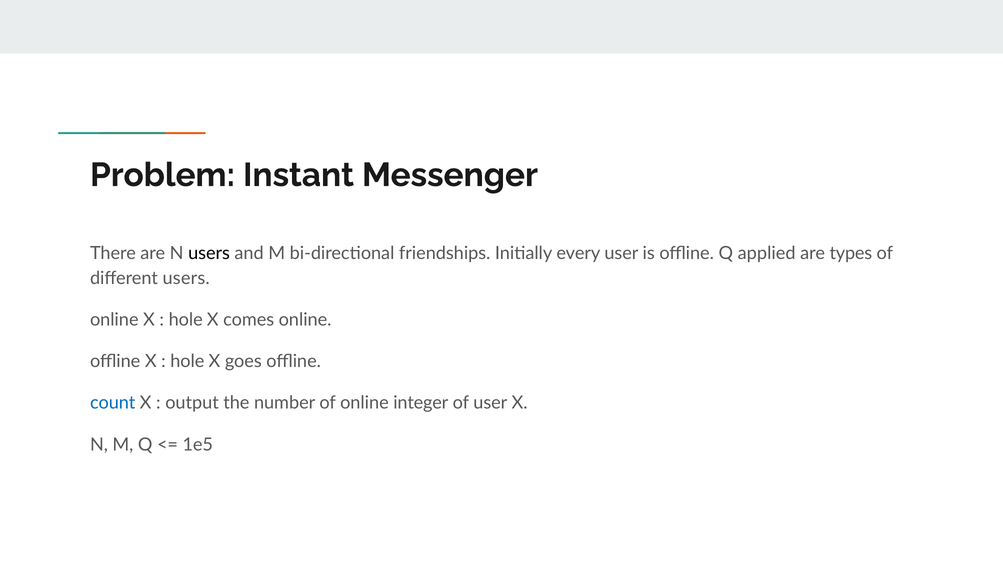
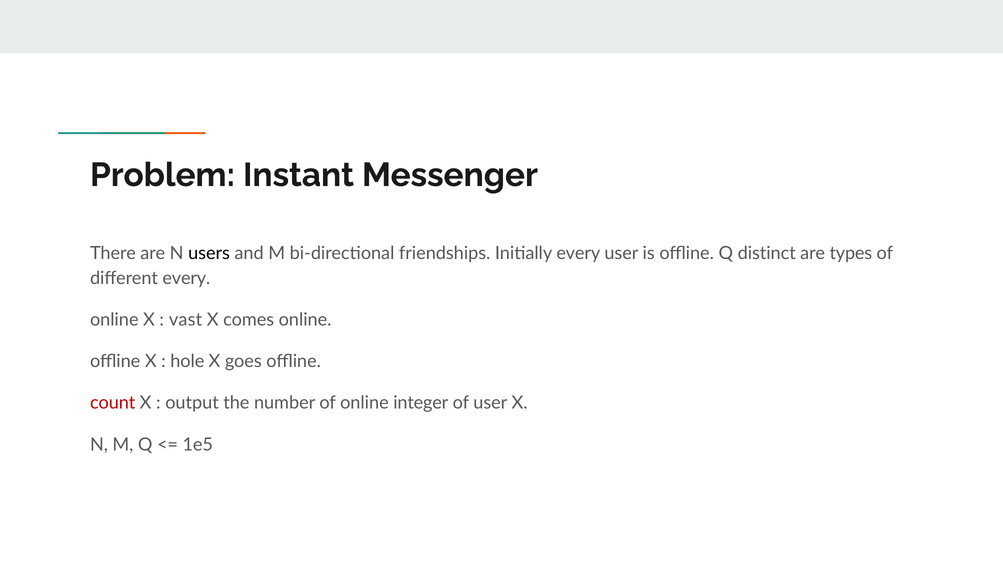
applied: applied -> distinct
different users: users -> every
hole at (186, 320): hole -> vast
count colour: blue -> red
